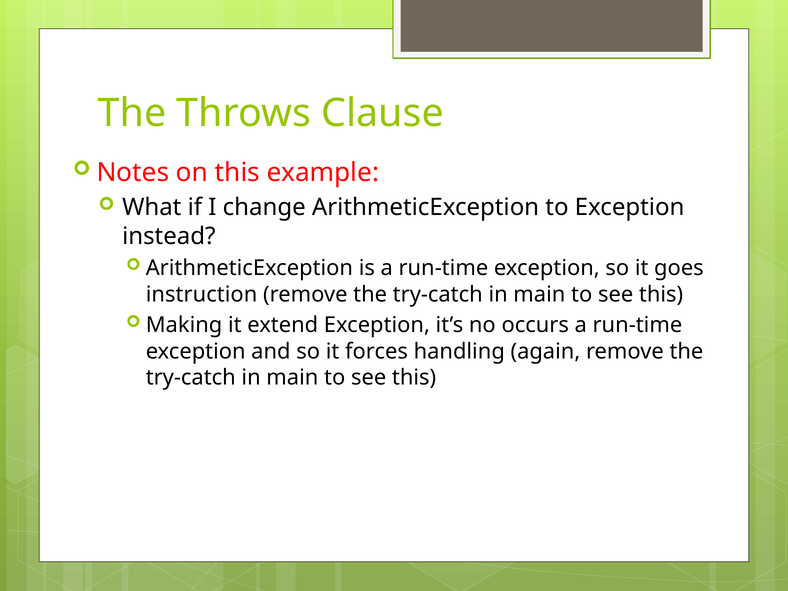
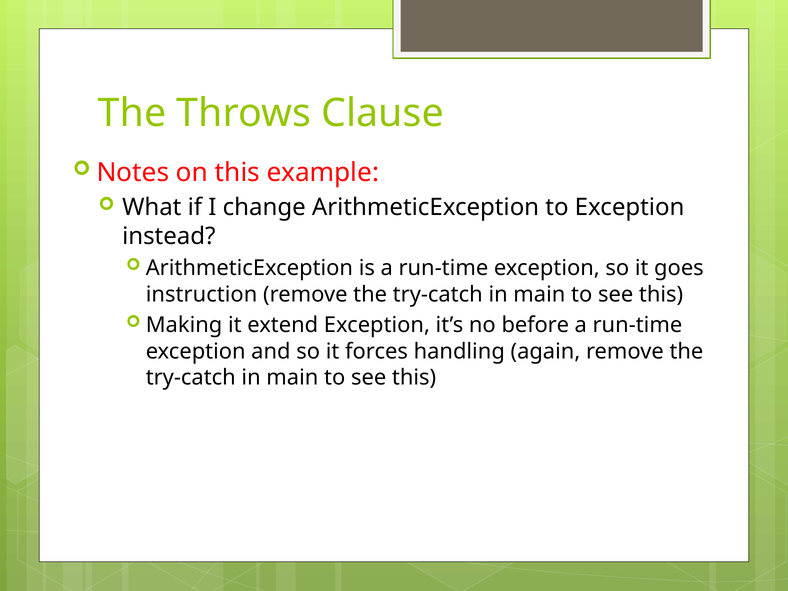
occurs: occurs -> before
